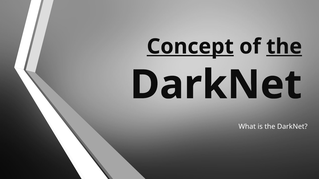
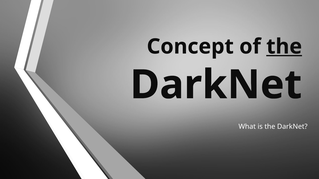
Concept underline: present -> none
